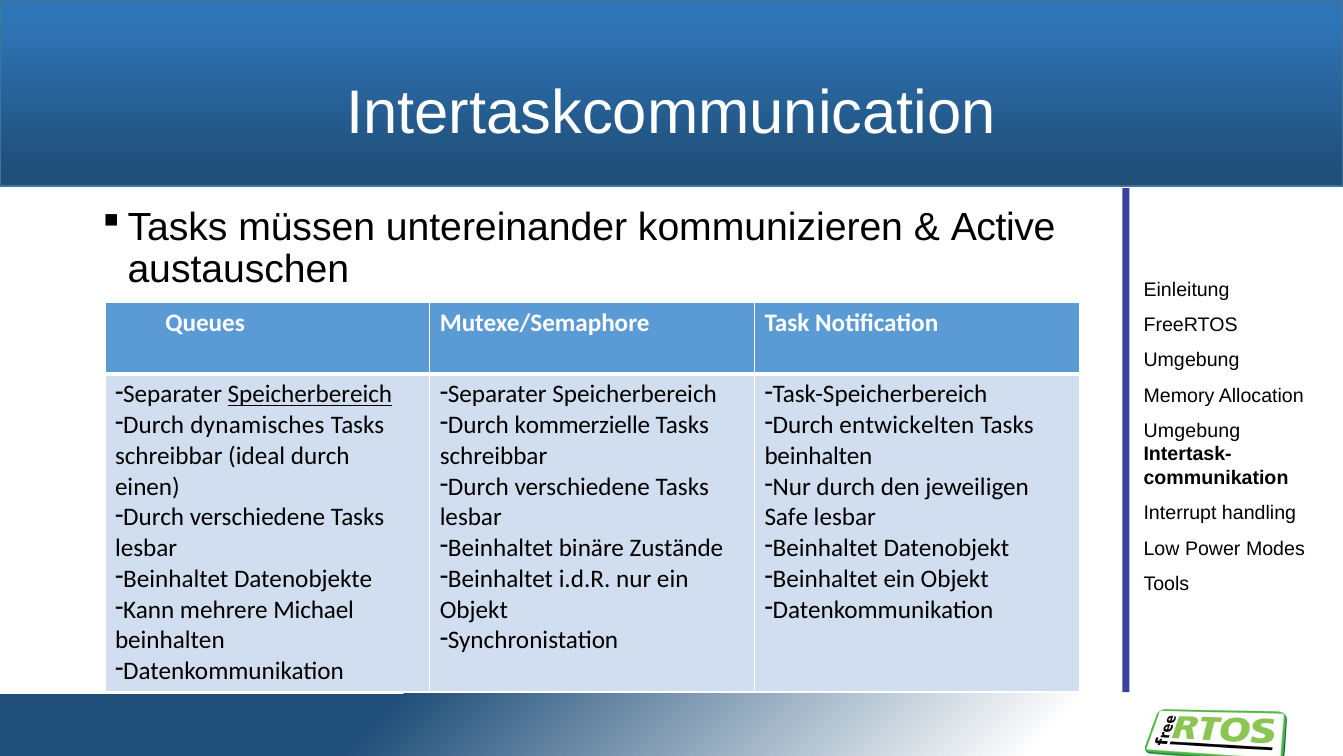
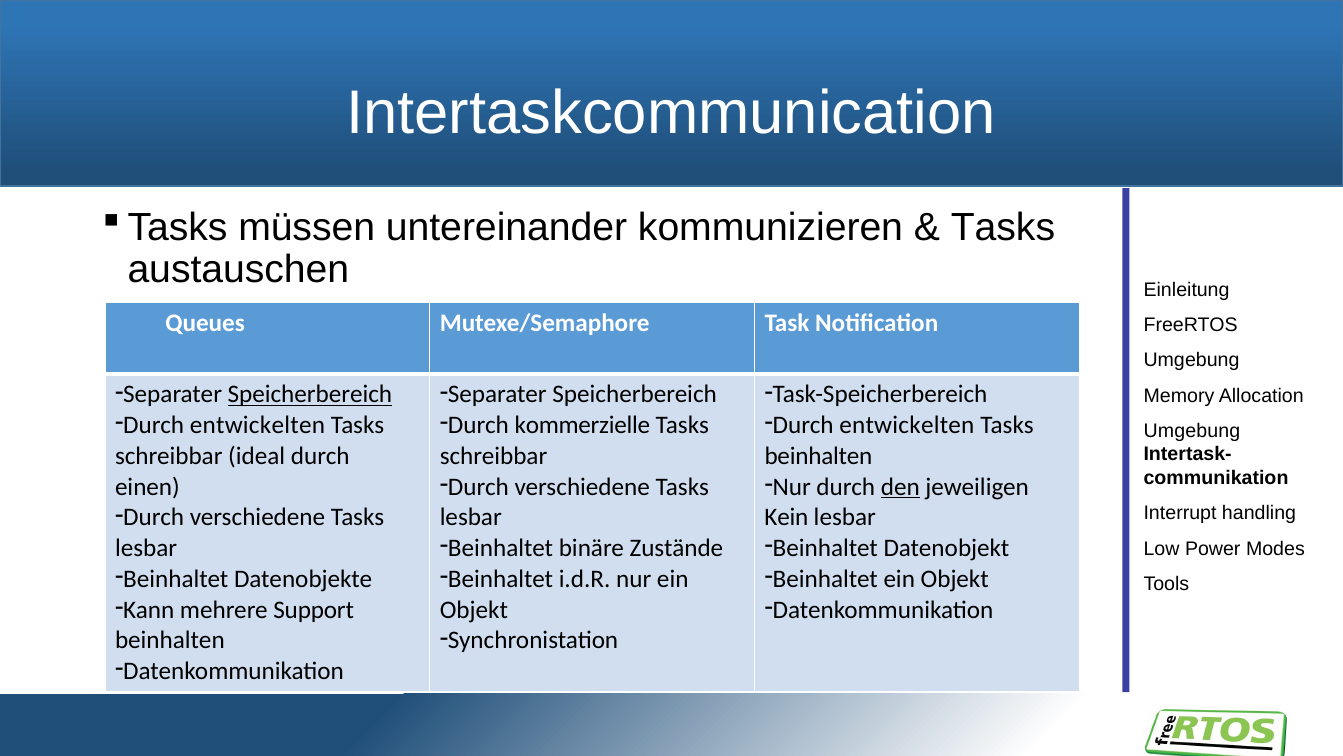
Active at (1003, 227): Active -> Tasks
dynamisches at (257, 425): dynamisches -> entwickelten
den underline: none -> present
Safe: Safe -> Kein
Michael: Michael -> Support
